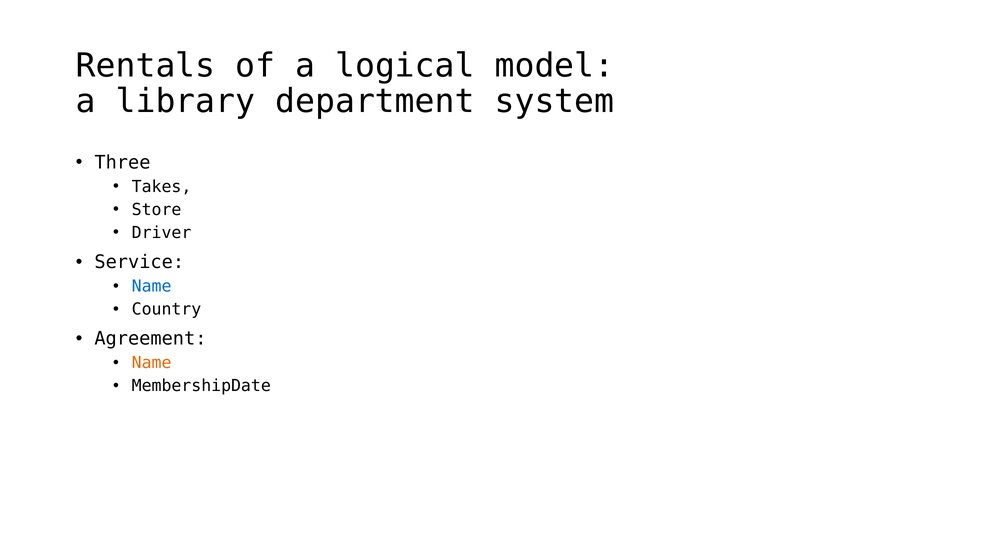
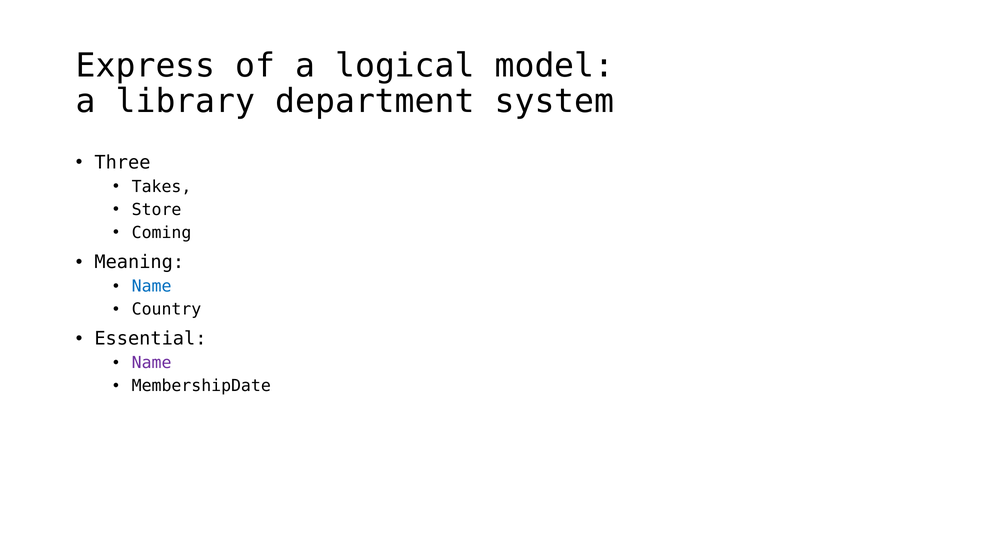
Rentals: Rentals -> Express
Driver: Driver -> Coming
Service: Service -> Meaning
Agreement: Agreement -> Essential
Name at (152, 363) colour: orange -> purple
